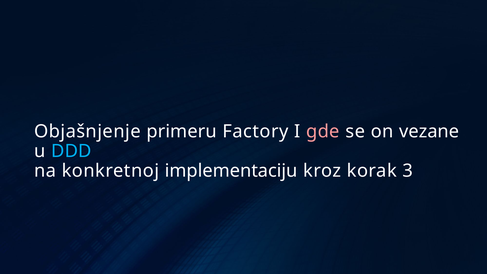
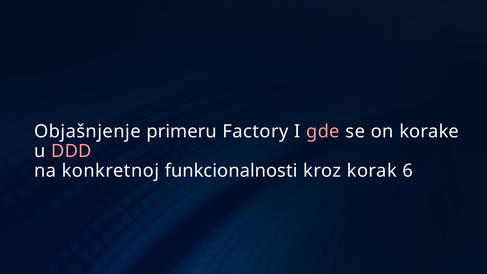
vezane: vezane -> korake
DDD colour: light blue -> pink
implementaciju: implementaciju -> funkcionalnosti
3: 3 -> 6
